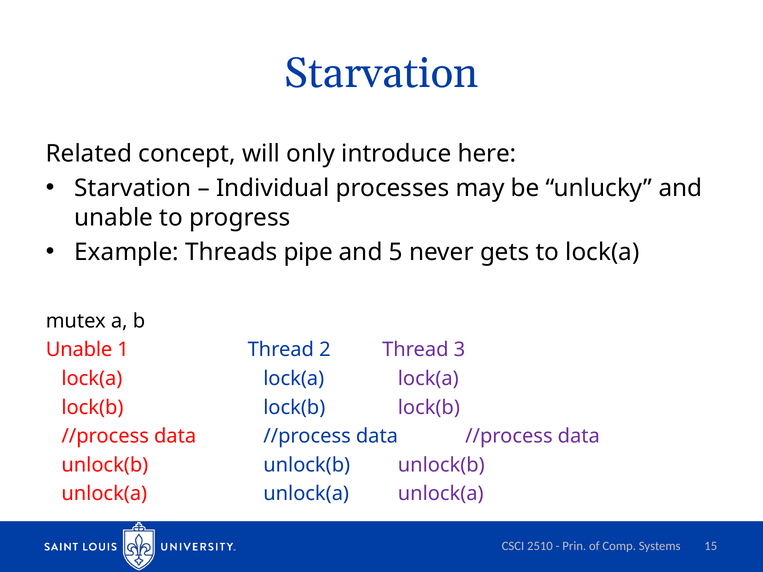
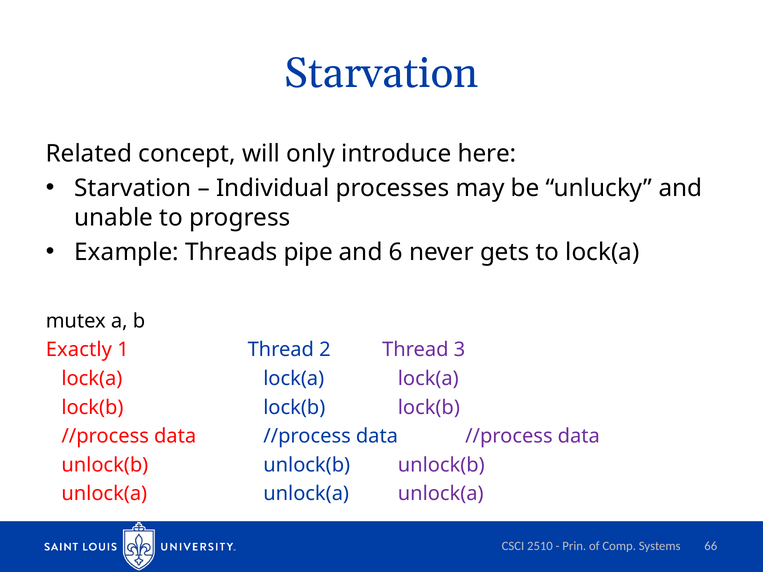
5: 5 -> 6
Unable at (79, 350): Unable -> Exactly
15: 15 -> 66
